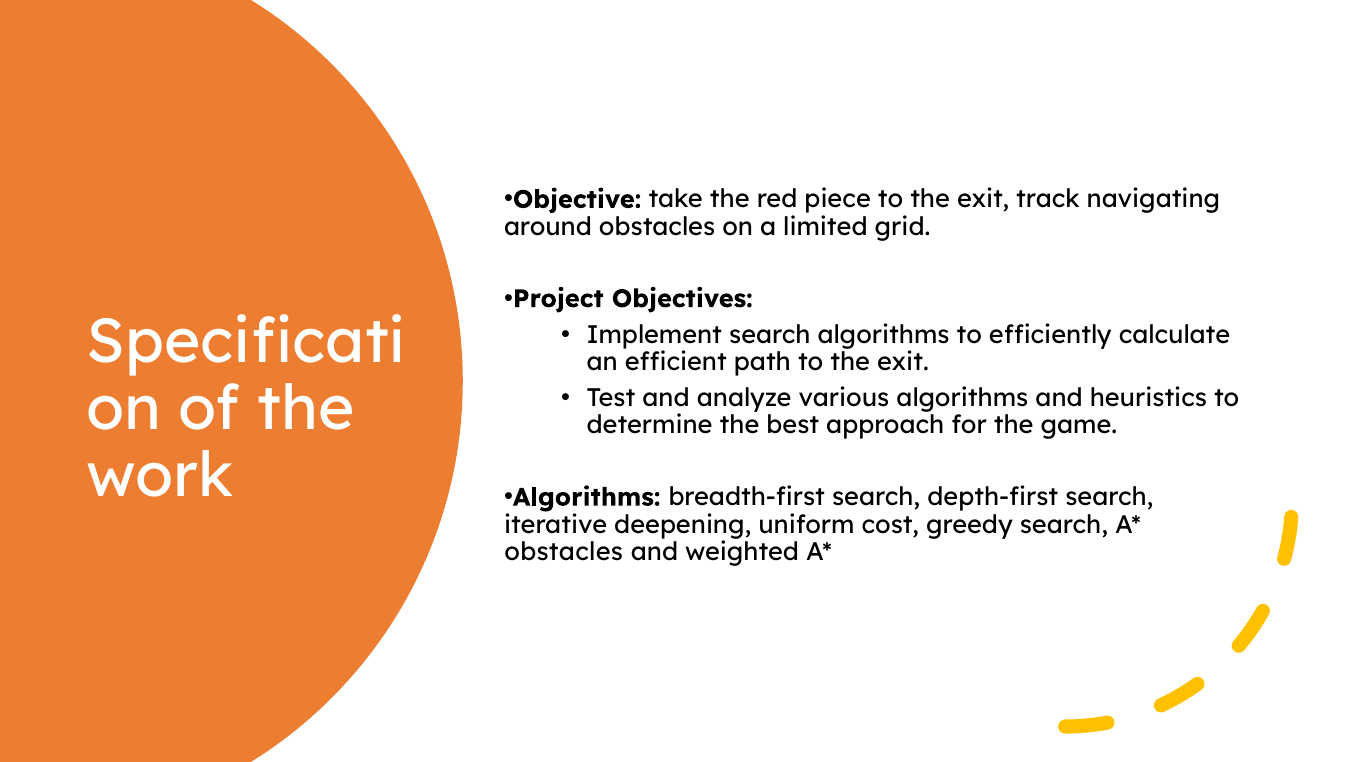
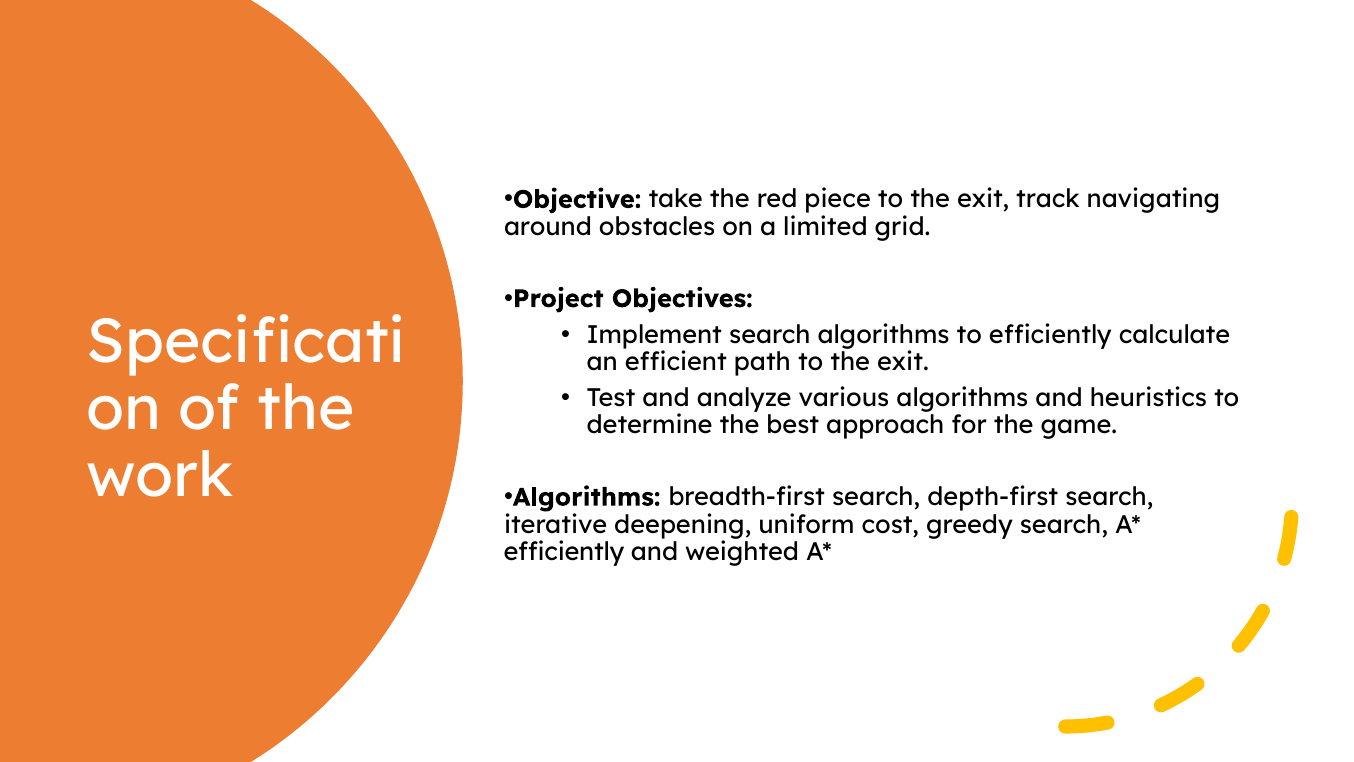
obstacles at (564, 552): obstacles -> efficiently
